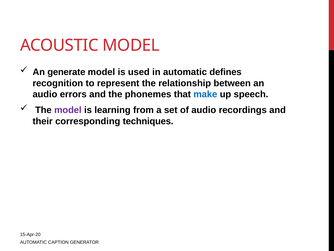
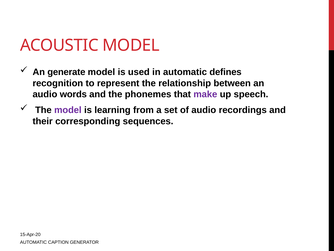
errors: errors -> words
make colour: blue -> purple
techniques: techniques -> sequences
